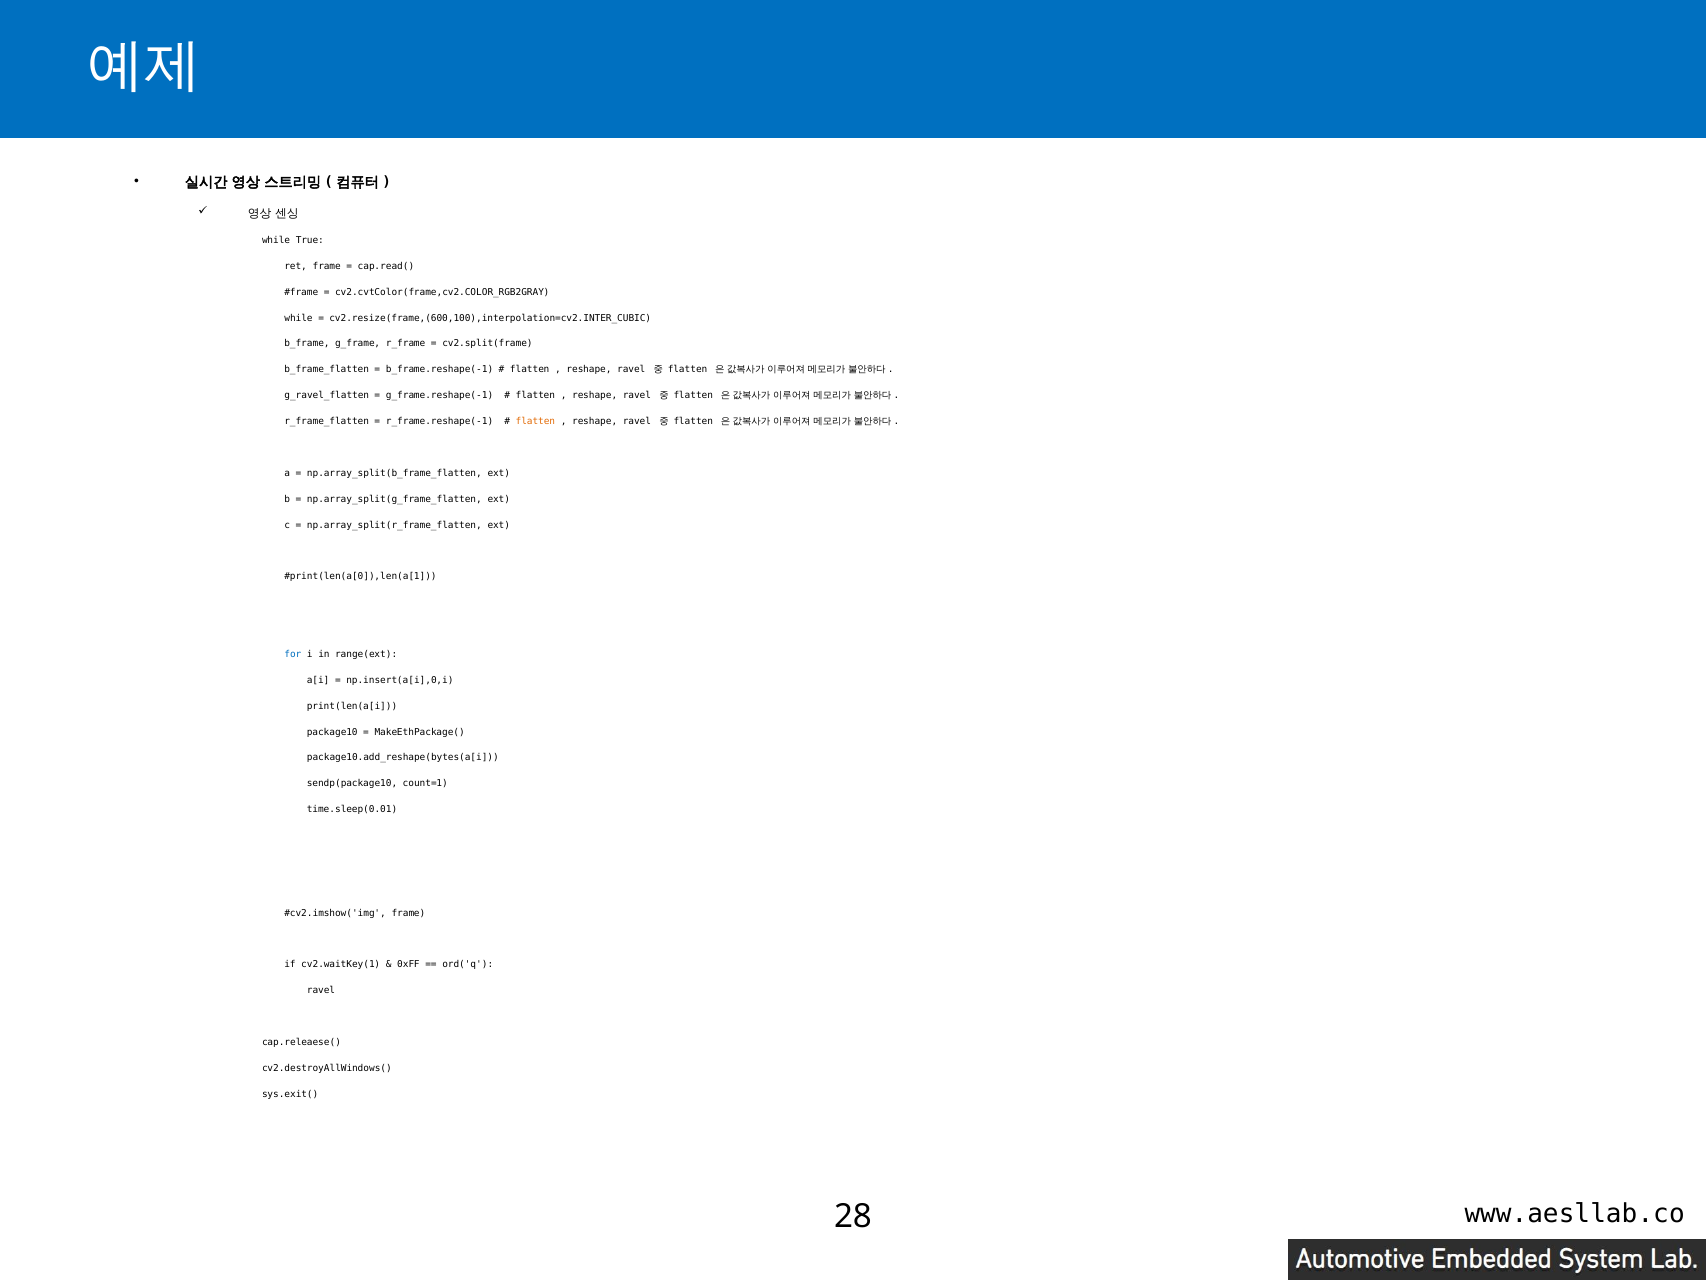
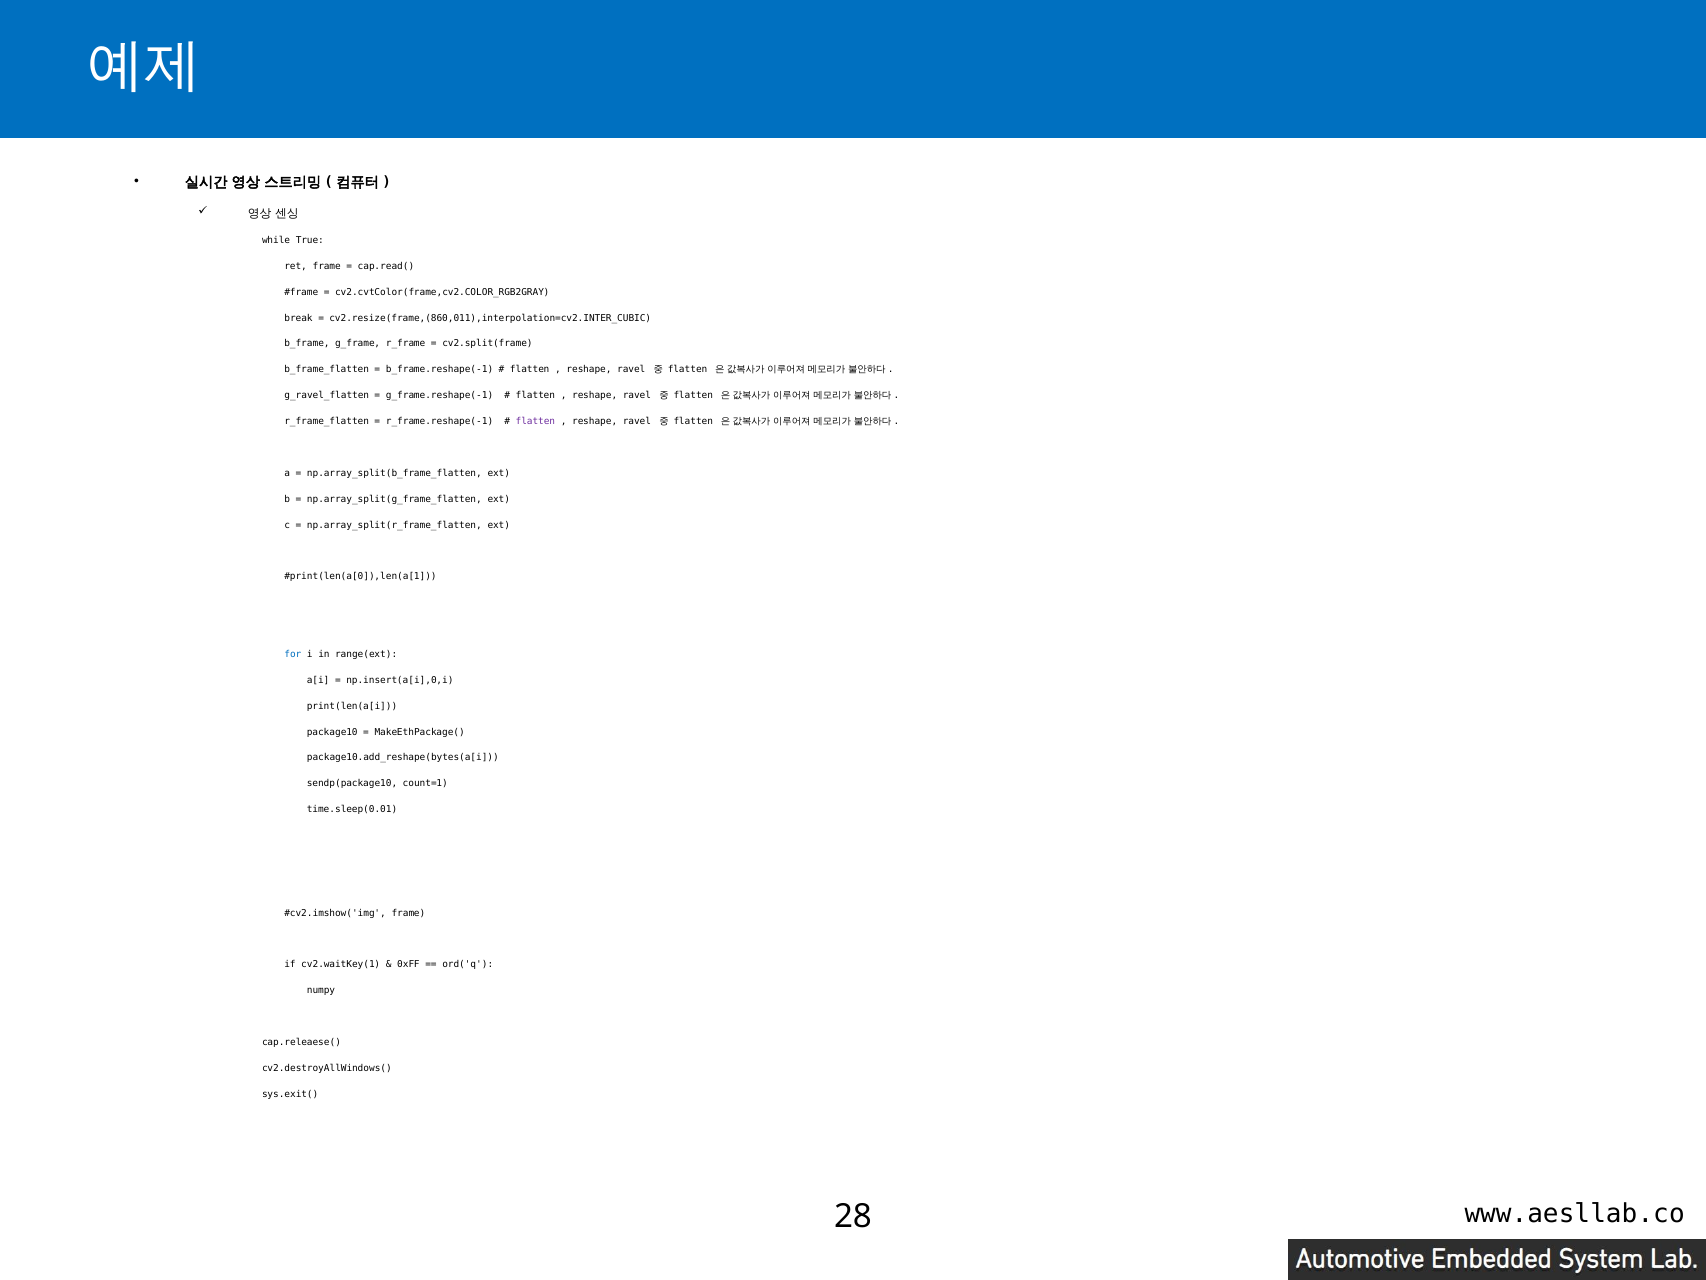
while at (299, 318): while -> break
cv2.resize(frame,(600,100),interpolation=cv2.INTER_CUBIC: cv2.resize(frame,(600,100),interpolation=cv2.INTER_CUBIC -> cv2.resize(frame,(860,011),interpolation=cv2.INTER_CUBIC
flatten at (535, 421) colour: orange -> purple
ravel at (321, 990): ravel -> numpy
